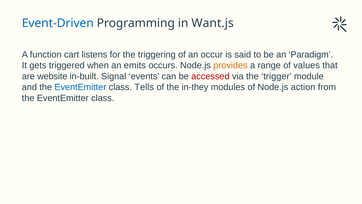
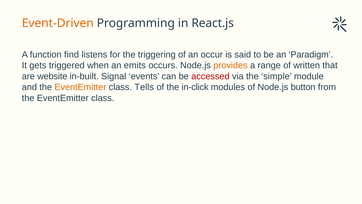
Event-Driven colour: blue -> orange
Want.js: Want.js -> React.js
cart: cart -> find
values: values -> written
trigger: trigger -> simple
EventEmitter at (80, 87) colour: blue -> orange
in-they: in-they -> in-click
action: action -> button
